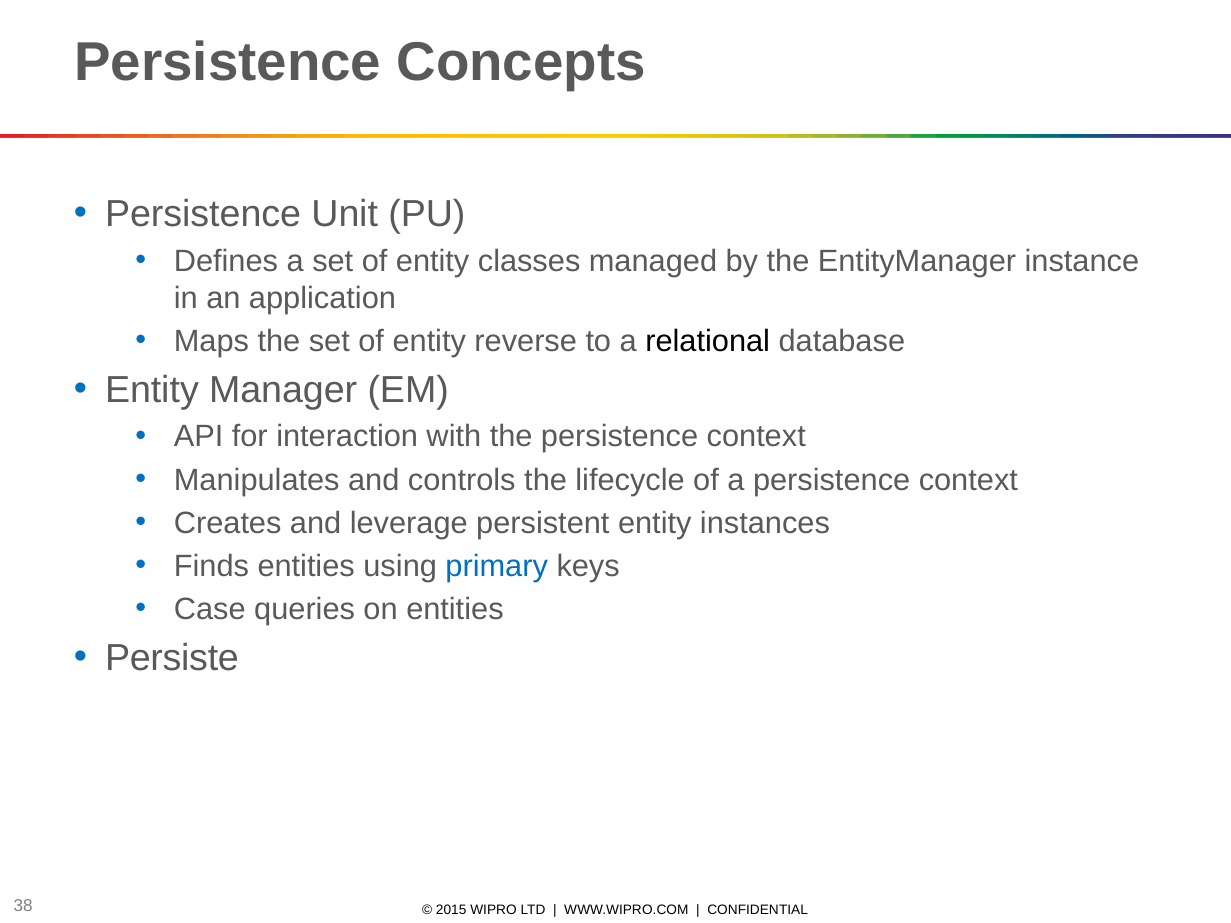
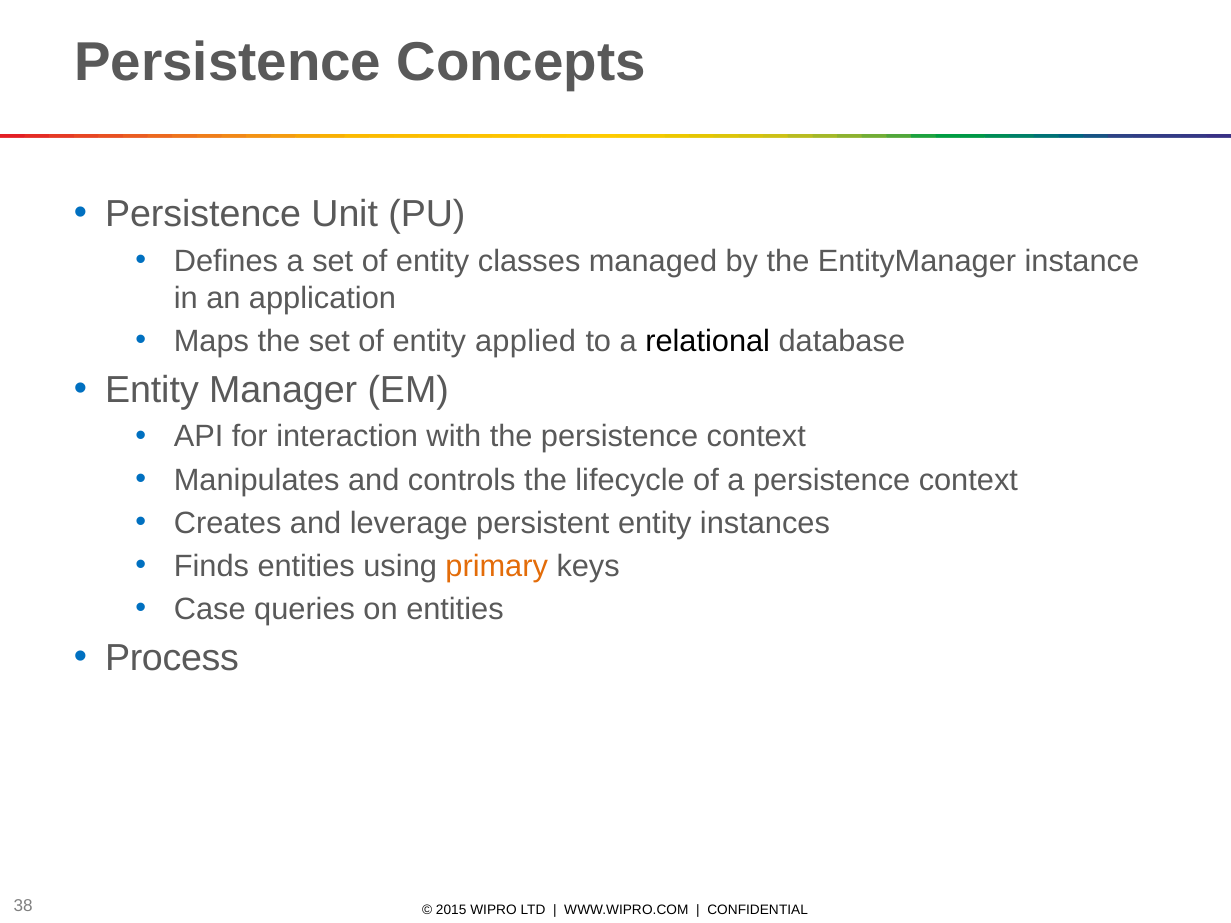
reverse: reverse -> applied
primary colour: blue -> orange
Persiste: Persiste -> Process
